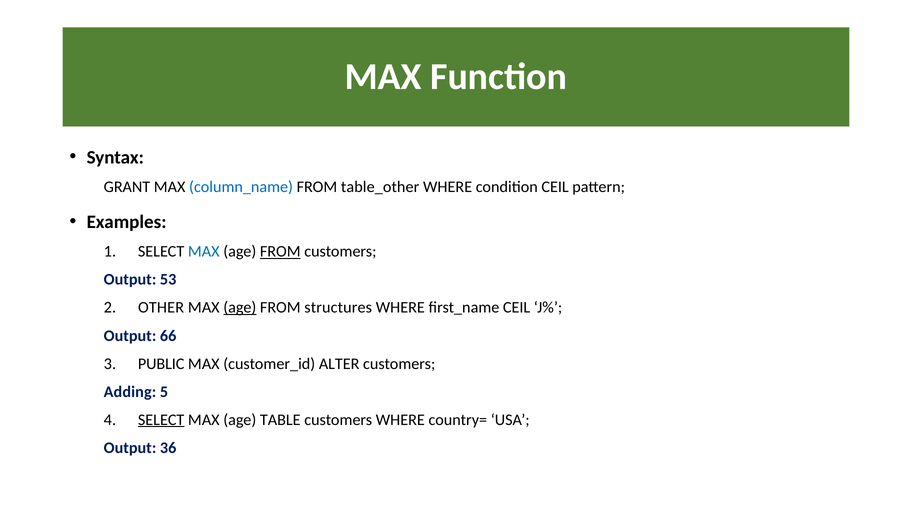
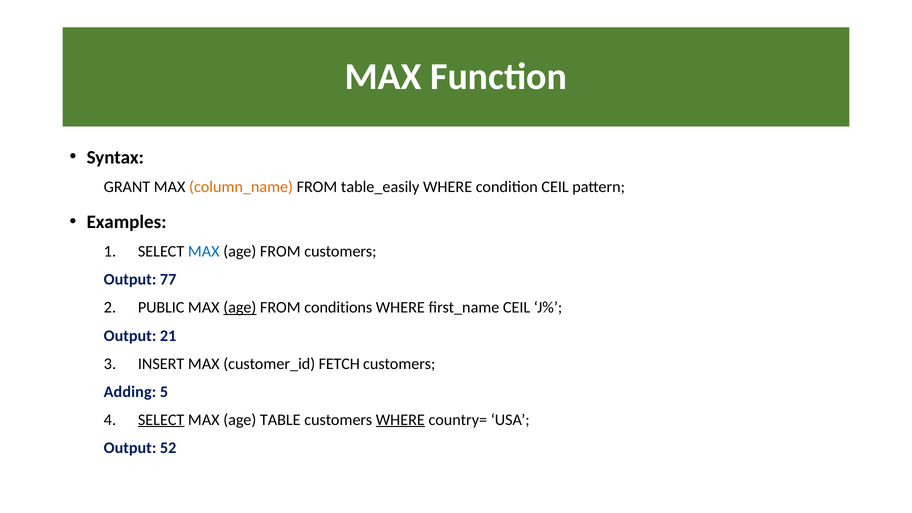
column_name colour: blue -> orange
table_other: table_other -> table_easily
FROM at (280, 252) underline: present -> none
53: 53 -> 77
OTHER: OTHER -> PUBLIC
structures: structures -> conditions
66: 66 -> 21
PUBLIC: PUBLIC -> INSERT
ALTER: ALTER -> FETCH
WHERE at (400, 420) underline: none -> present
36: 36 -> 52
